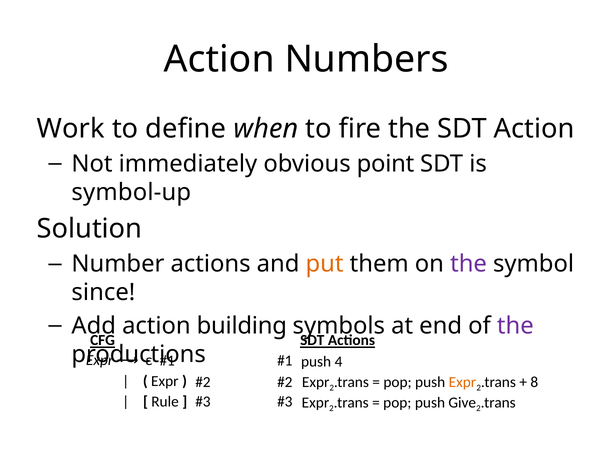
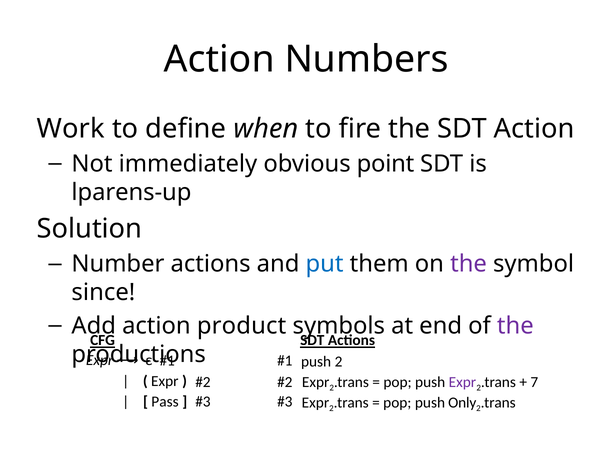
symbol-up: symbol-up -> lparens-up
put colour: orange -> blue
building: building -> product
push 4: 4 -> 2
Expr at (462, 382) colour: orange -> purple
8: 8 -> 7
Rule: Rule -> Pass
Give: Give -> Only
